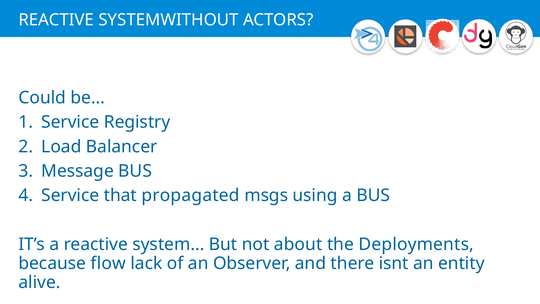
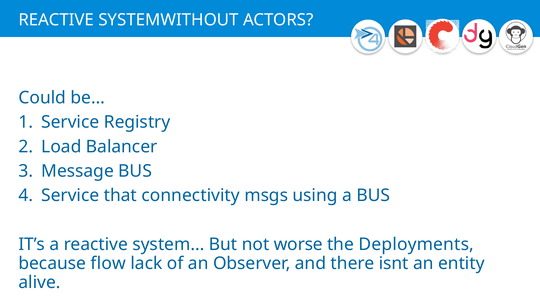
propagated: propagated -> connectivity
about: about -> worse
